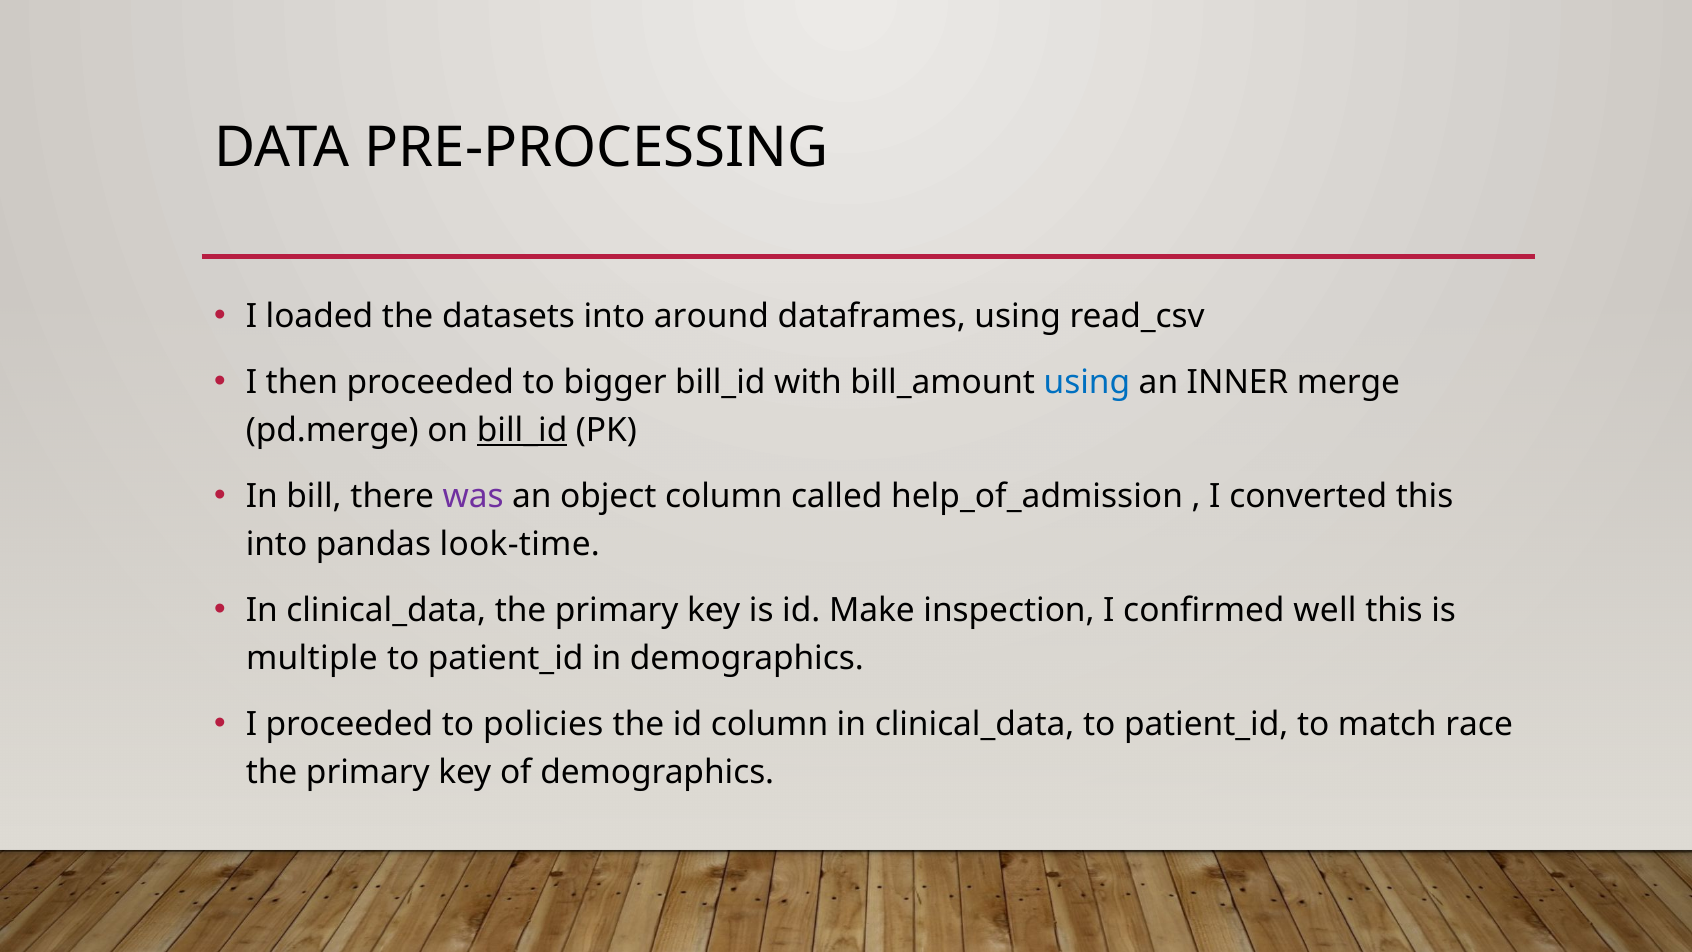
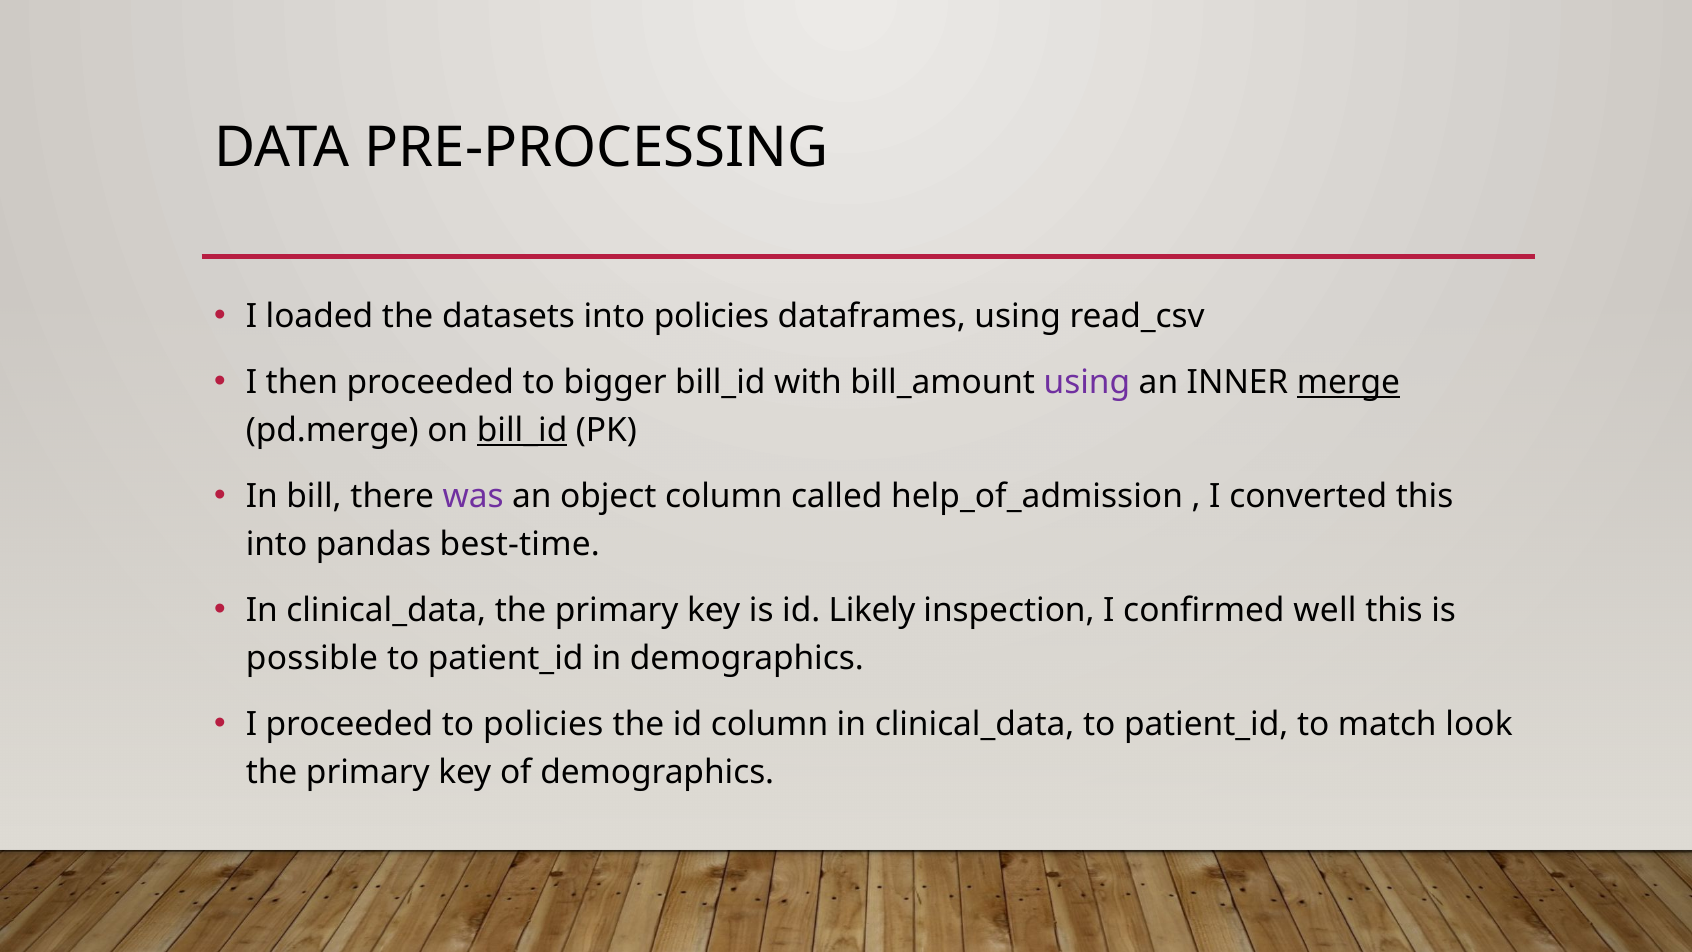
into around: around -> policies
using at (1087, 382) colour: blue -> purple
merge underline: none -> present
look-time: look-time -> best-time
Make: Make -> Likely
multiple: multiple -> possible
race: race -> look
